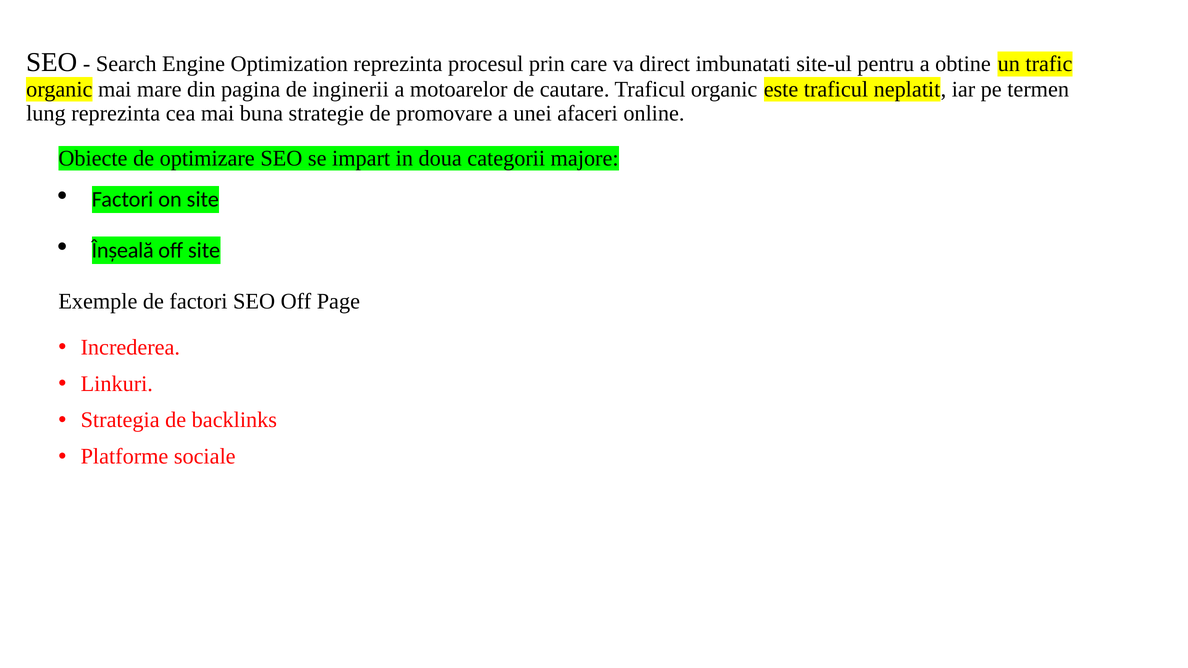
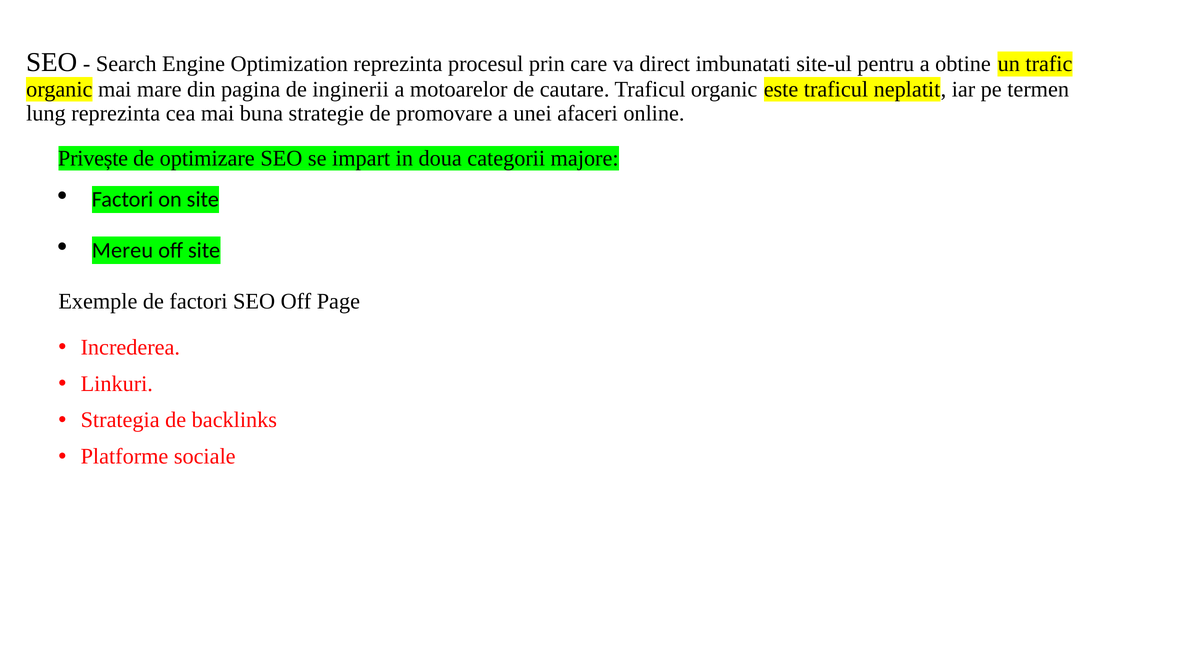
Obiecte: Obiecte -> Privește
Înșeală: Înșeală -> Mereu
